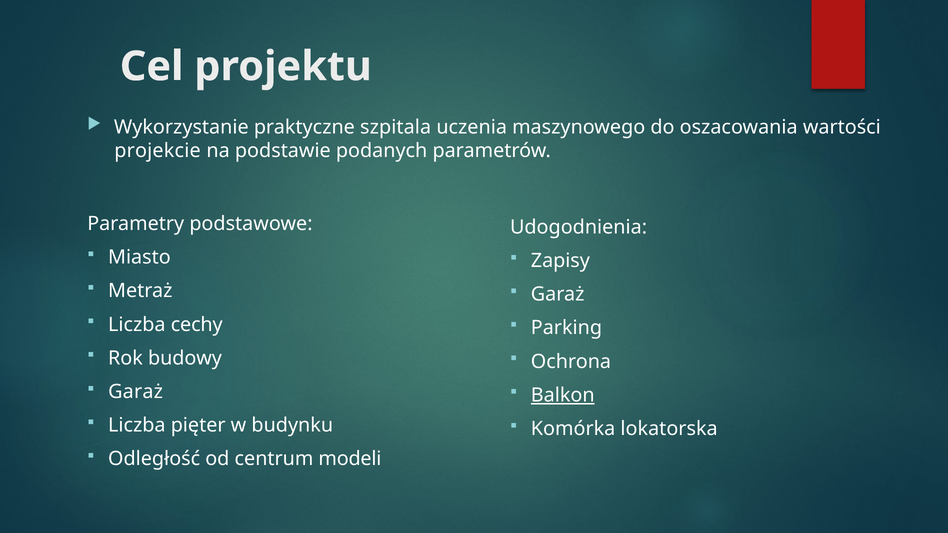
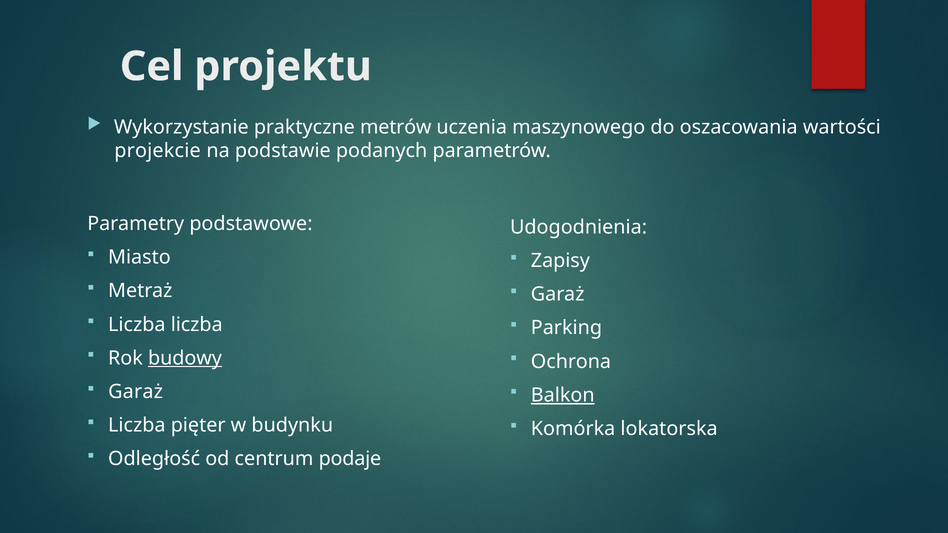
szpitala: szpitala -> metrów
Liczba cechy: cechy -> liczba
budowy underline: none -> present
modeli: modeli -> podaje
